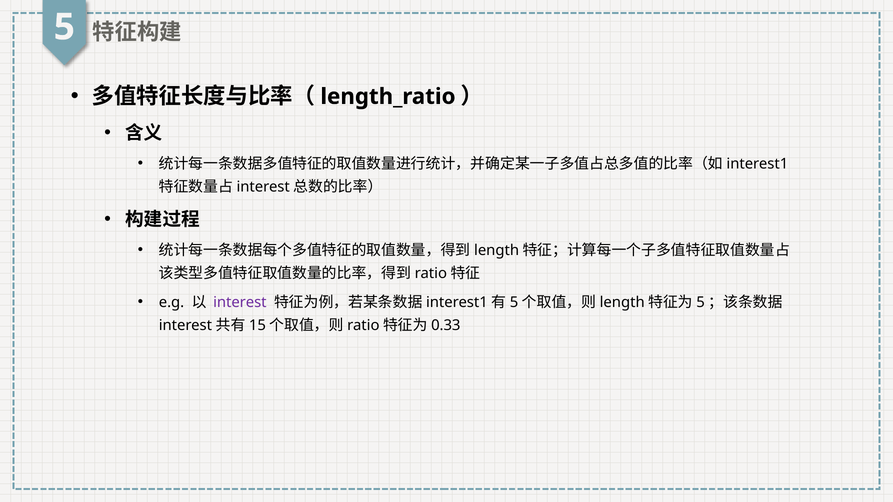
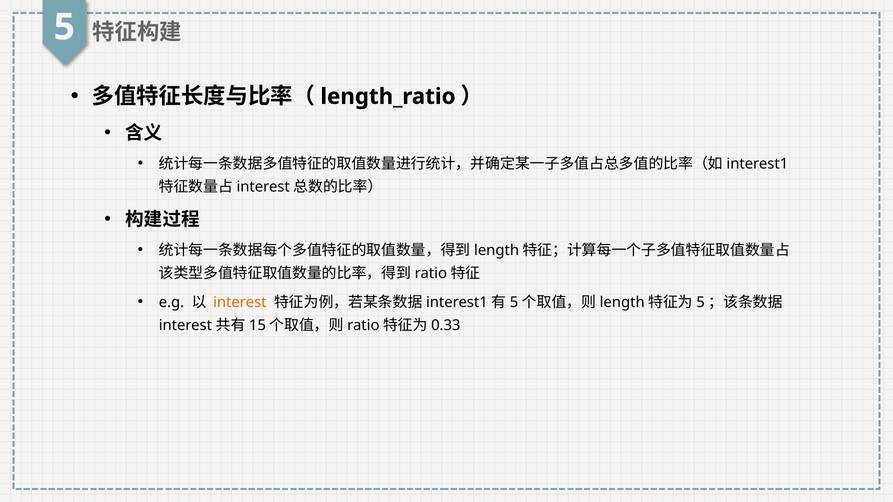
interest colour: purple -> orange
